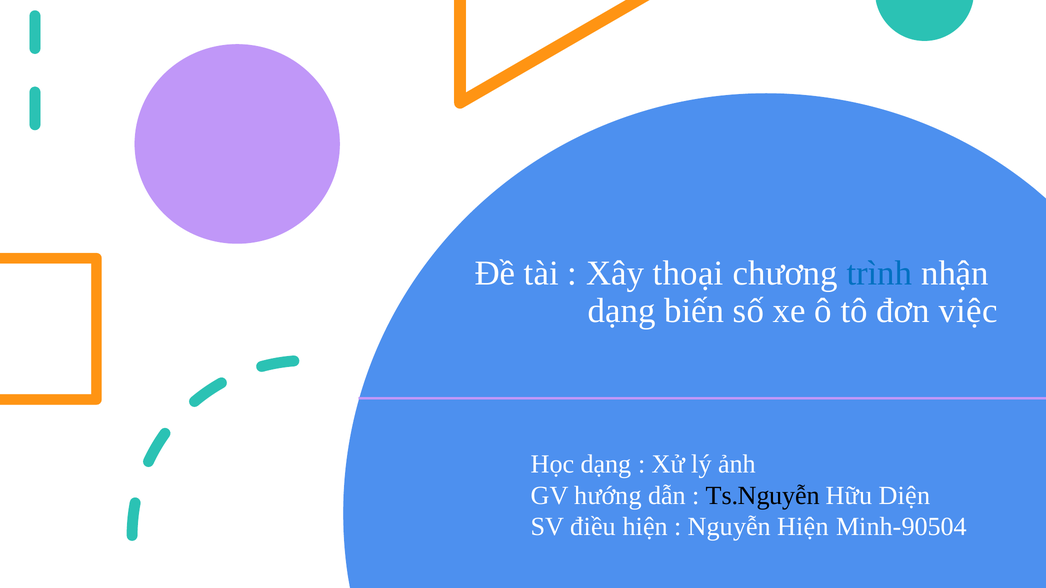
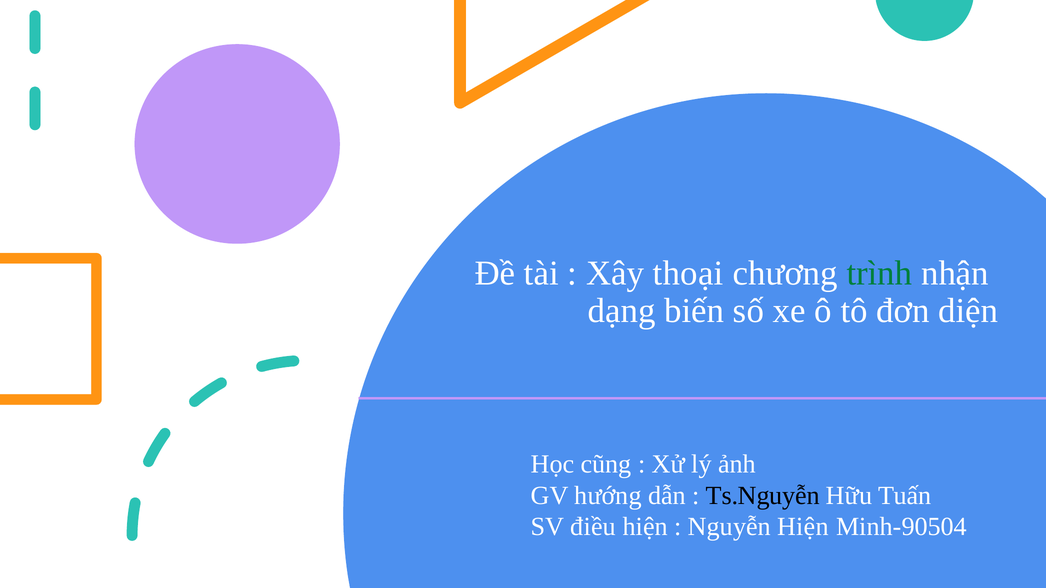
trình colour: blue -> green
việc: việc -> diện
Học dạng: dạng -> cũng
Diện: Diện -> Tuấn
